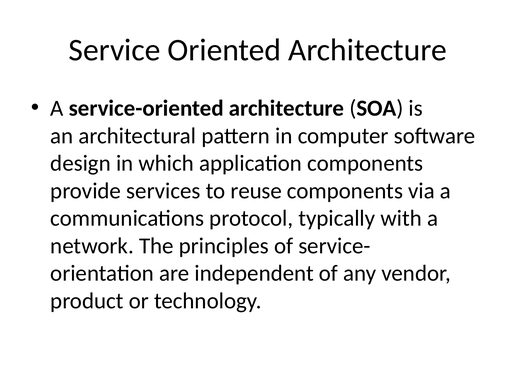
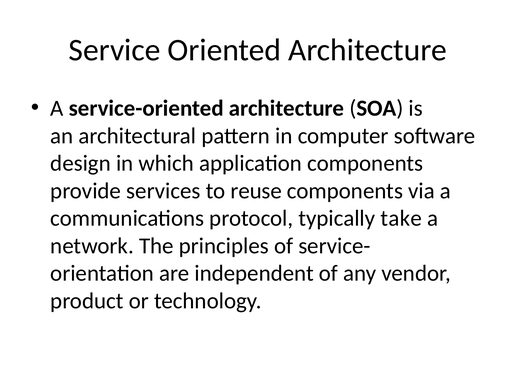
with: with -> take
